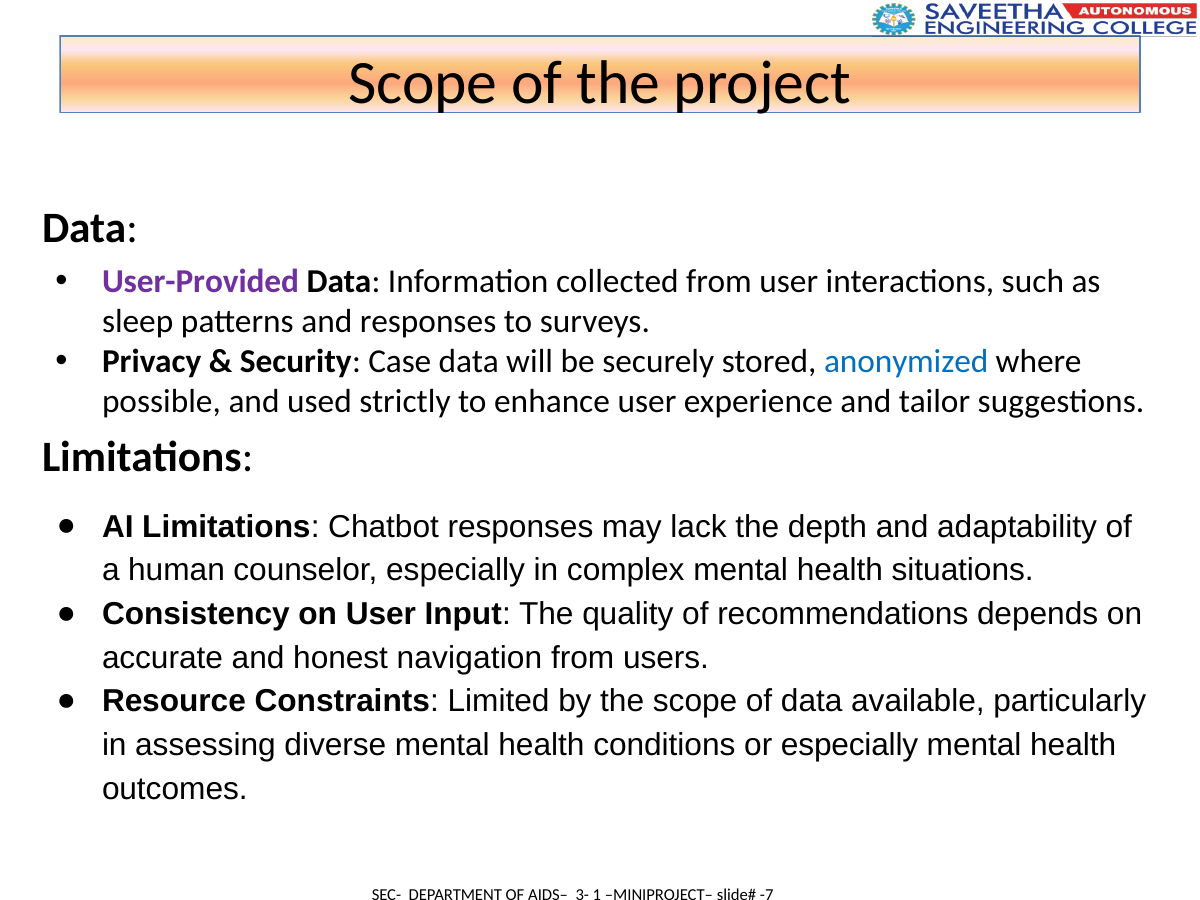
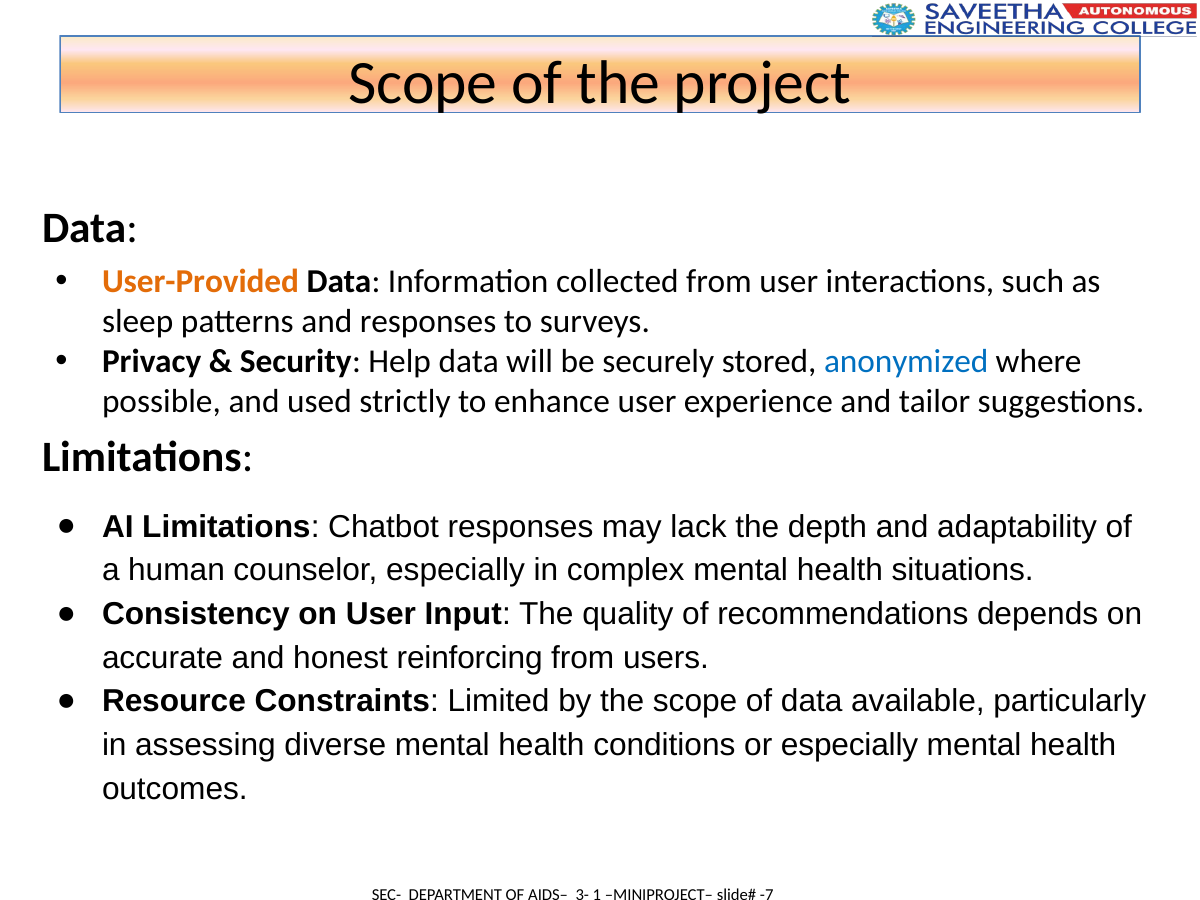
User-Provided colour: purple -> orange
Case: Case -> Help
navigation: navigation -> reinforcing
